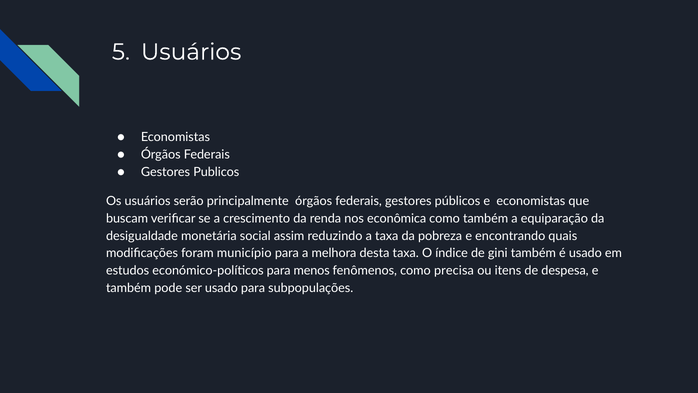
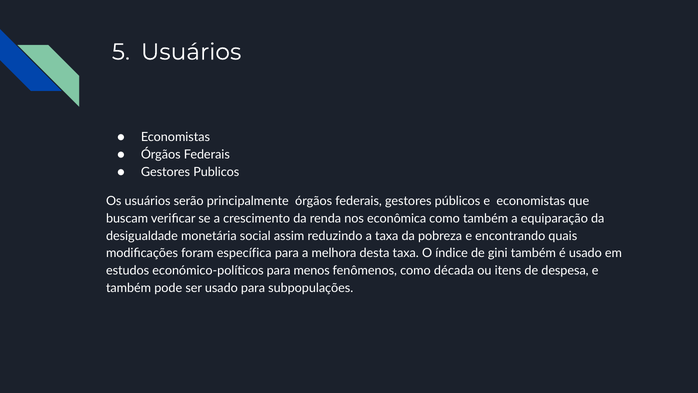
município: município -> específica
precisa: precisa -> década
